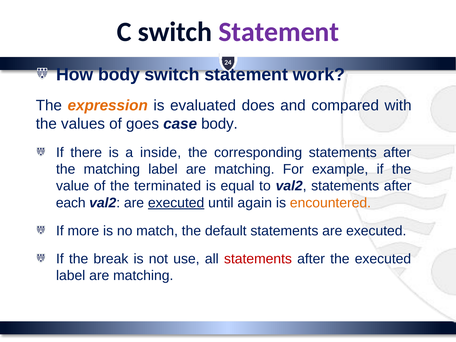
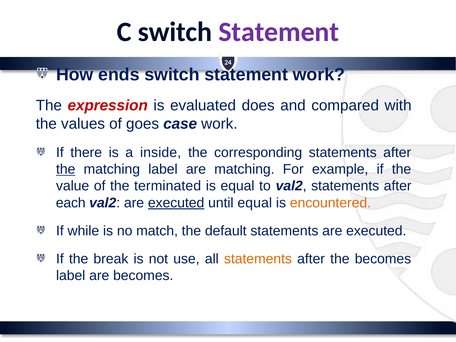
How body: body -> ends
expression colour: orange -> red
case body: body -> work
the at (66, 169) underline: none -> present
until again: again -> equal
more: more -> while
statements at (258, 259) colour: red -> orange
the executed: executed -> becomes
matching at (143, 276): matching -> becomes
